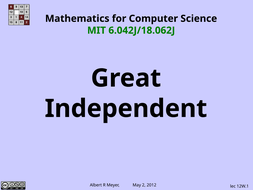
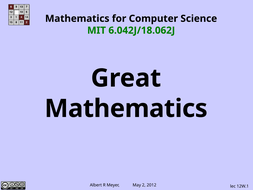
Independent at (126, 108): Independent -> Mathematics
